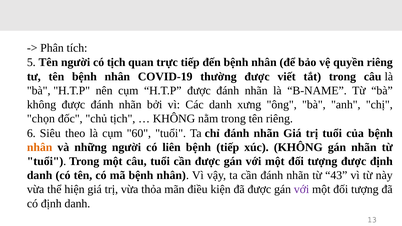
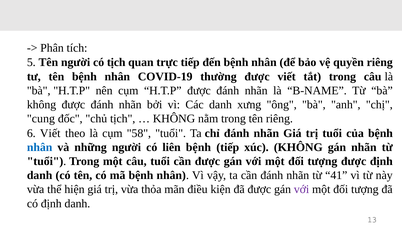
chọn: chọn -> cung
6 Siêu: Siêu -> Viết
60: 60 -> 58
nhân at (40, 147) colour: orange -> blue
43: 43 -> 41
